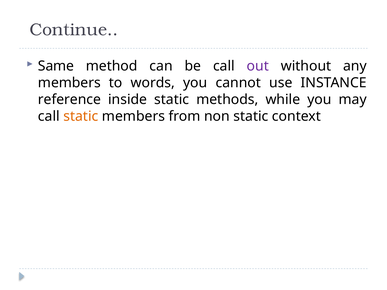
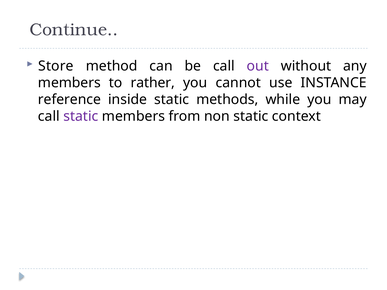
Same: Same -> Store
words: words -> rather
static at (81, 116) colour: orange -> purple
